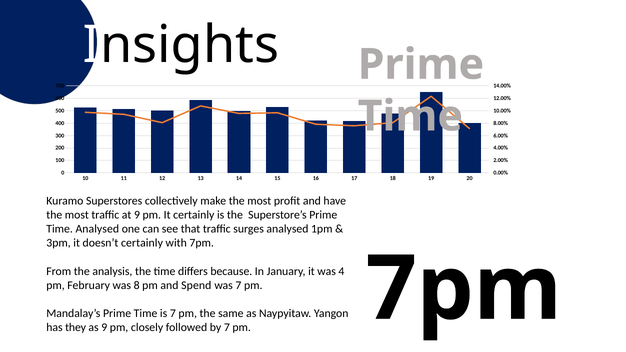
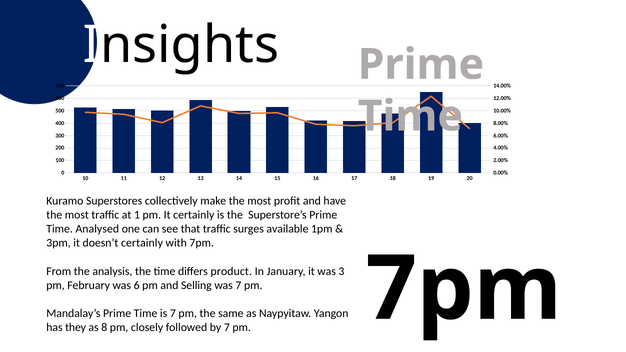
at 9: 9 -> 1
surges analysed: analysed -> available
because: because -> product
4: 4 -> 3
8: 8 -> 6
Spend: Spend -> Selling
as 9: 9 -> 8
